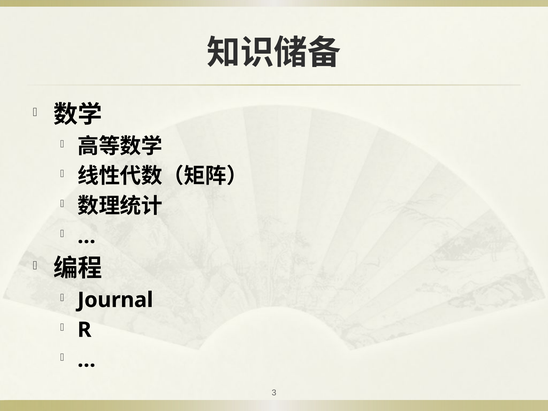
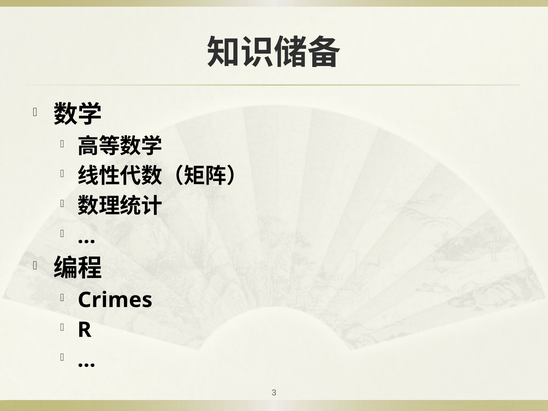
Journal: Journal -> Crimes
